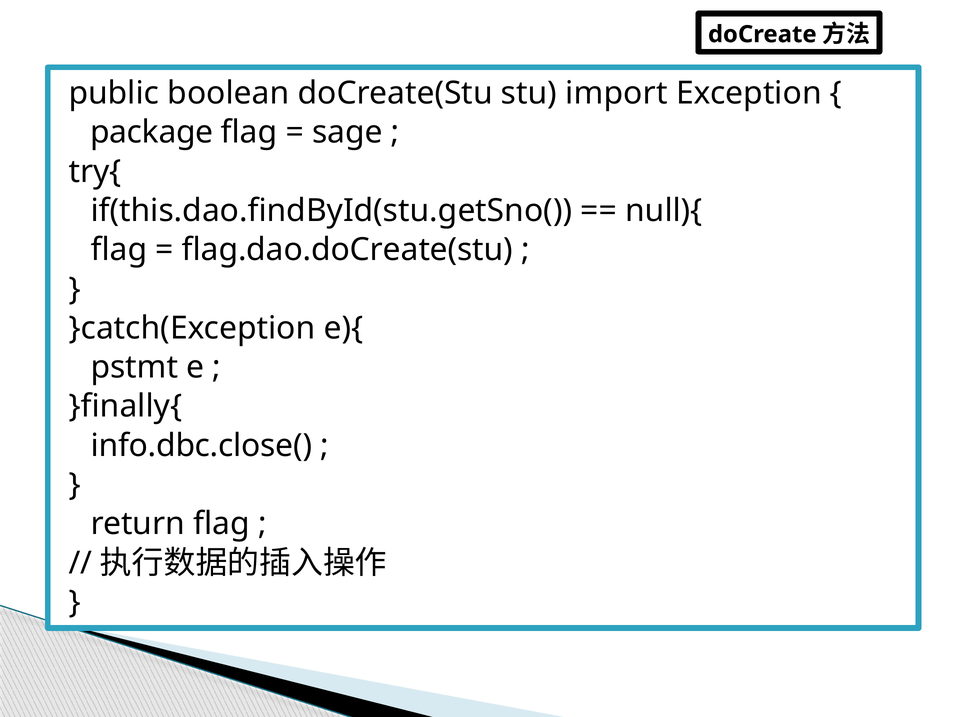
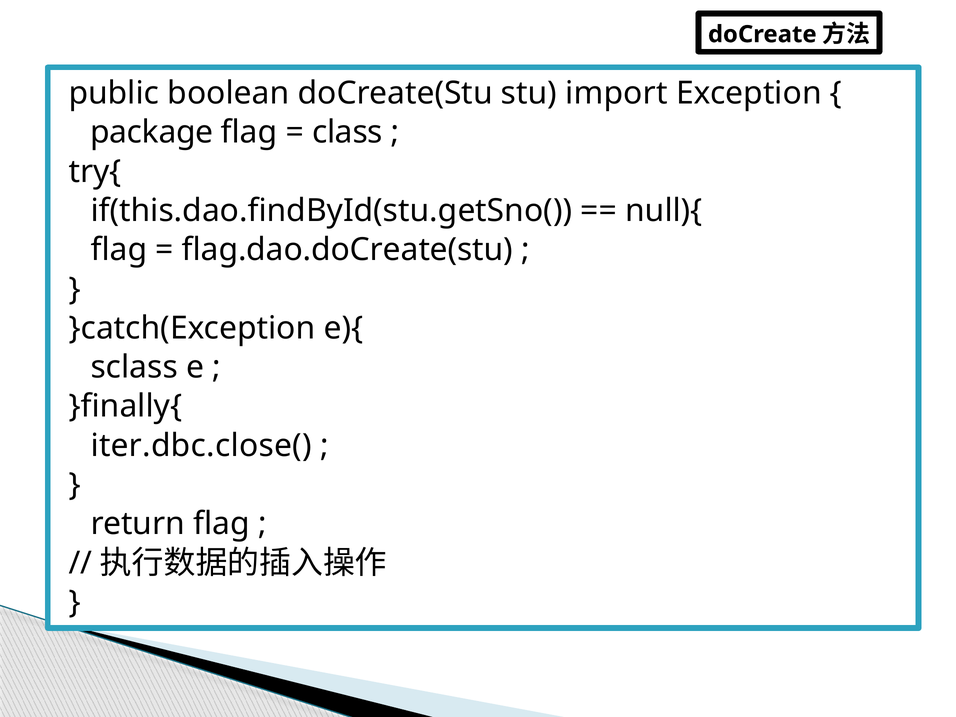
sage: sage -> class
pstmt: pstmt -> sclass
info.dbc.close(: info.dbc.close( -> iter.dbc.close(
